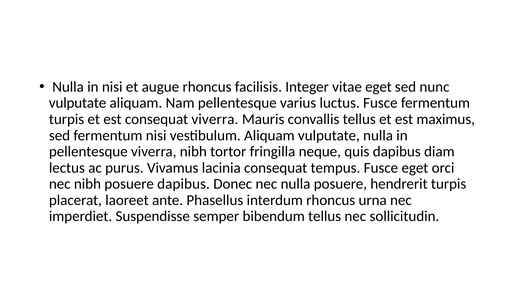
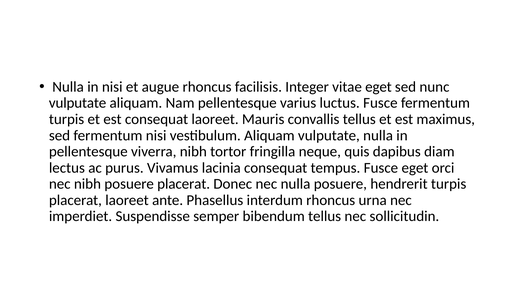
consequat viverra: viverra -> laoreet
posuere dapibus: dapibus -> placerat
